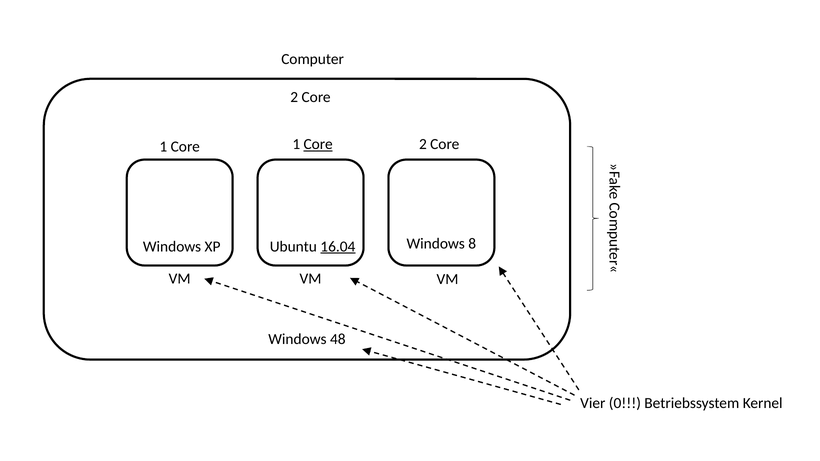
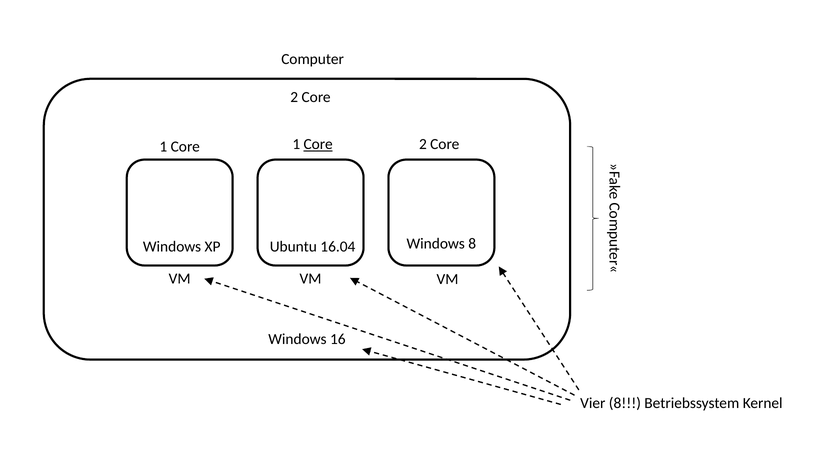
16.04 underline: present -> none
48: 48 -> 16
Vier 0: 0 -> 8
